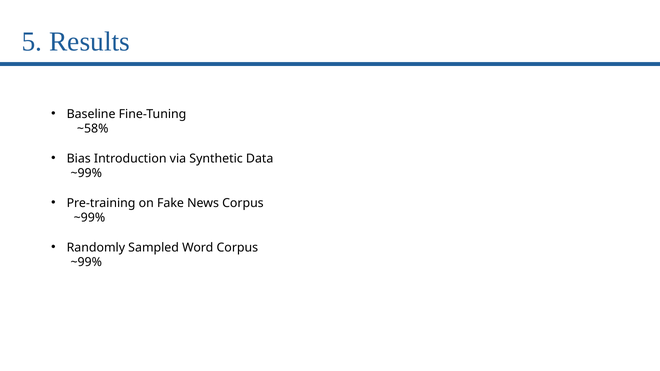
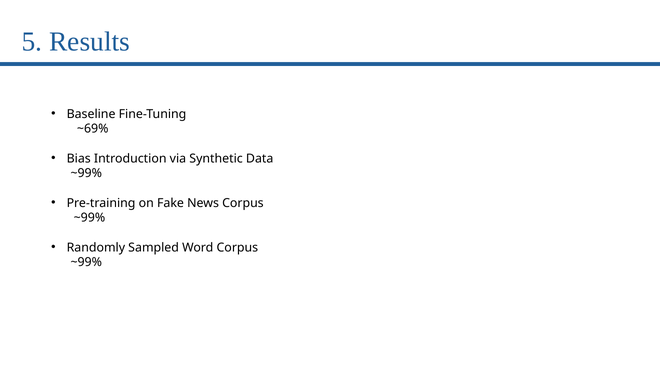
~58%: ~58% -> ~69%
